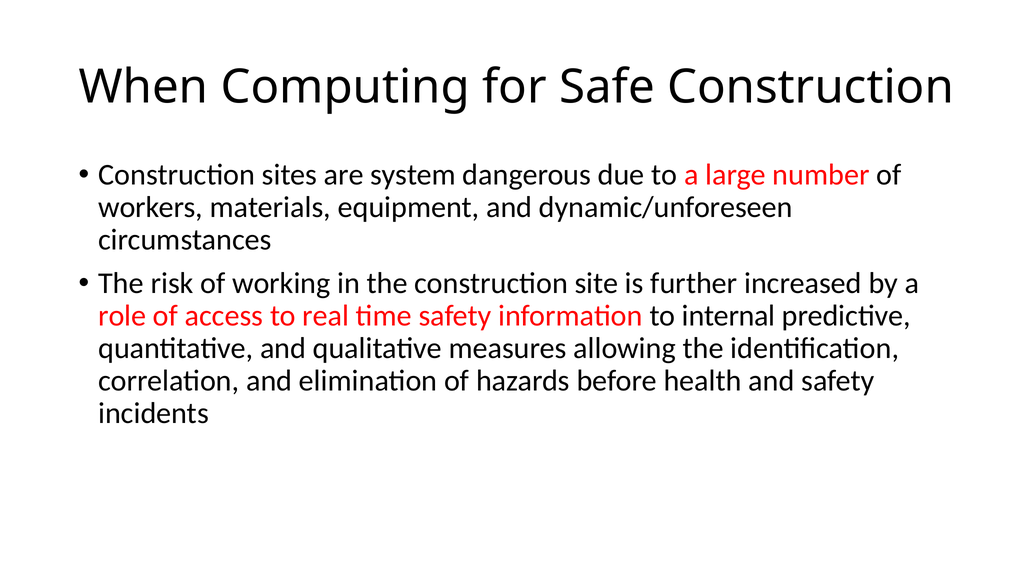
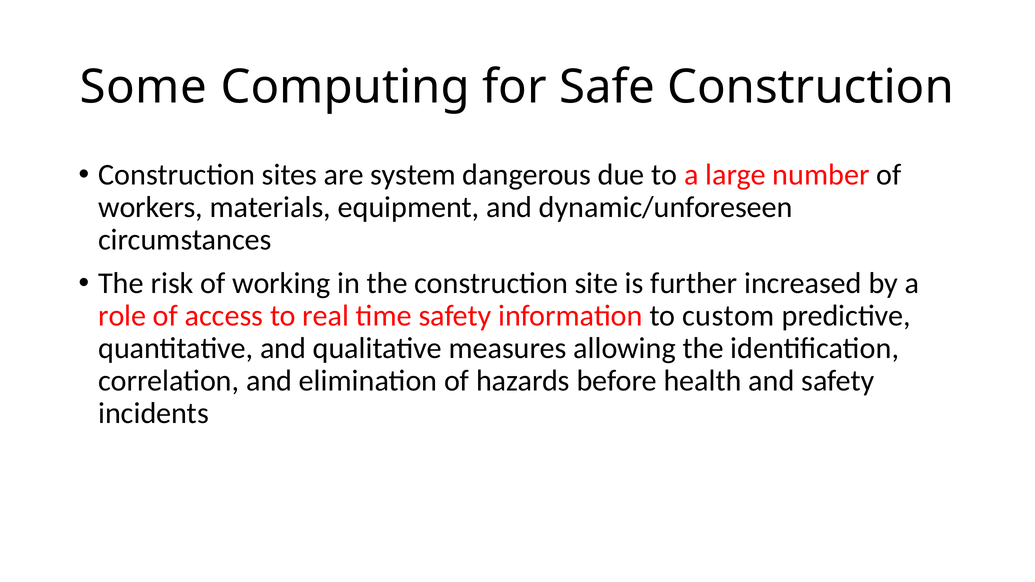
When: When -> Some
internal: internal -> custom
